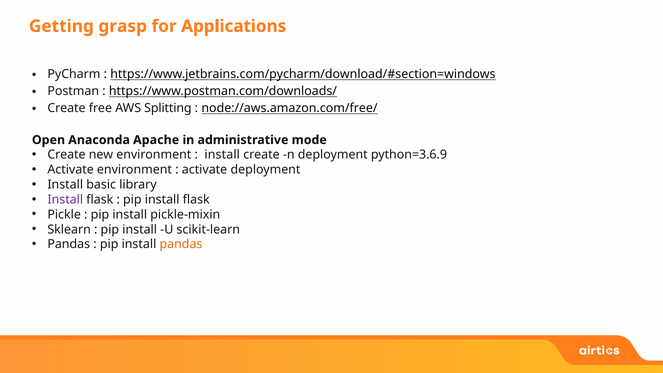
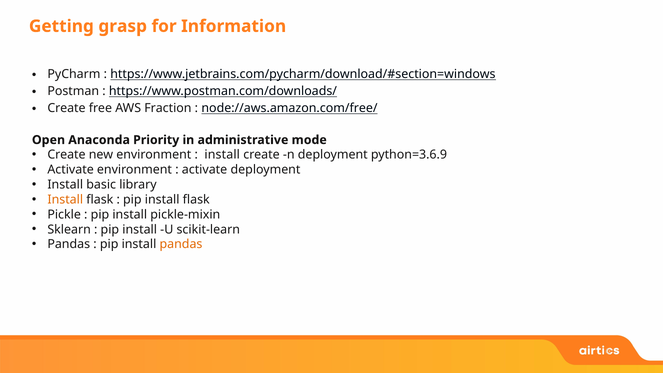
Applications: Applications -> Information
Splitting: Splitting -> Fraction
Apache: Apache -> Priority
Install at (65, 200) colour: purple -> orange
